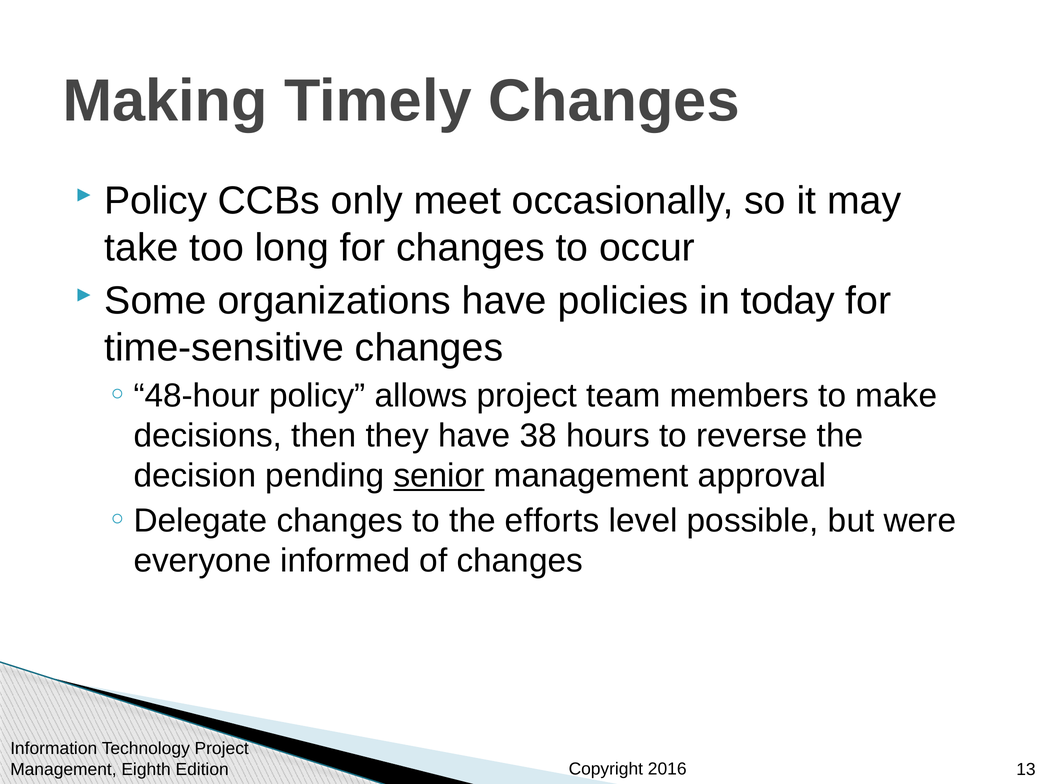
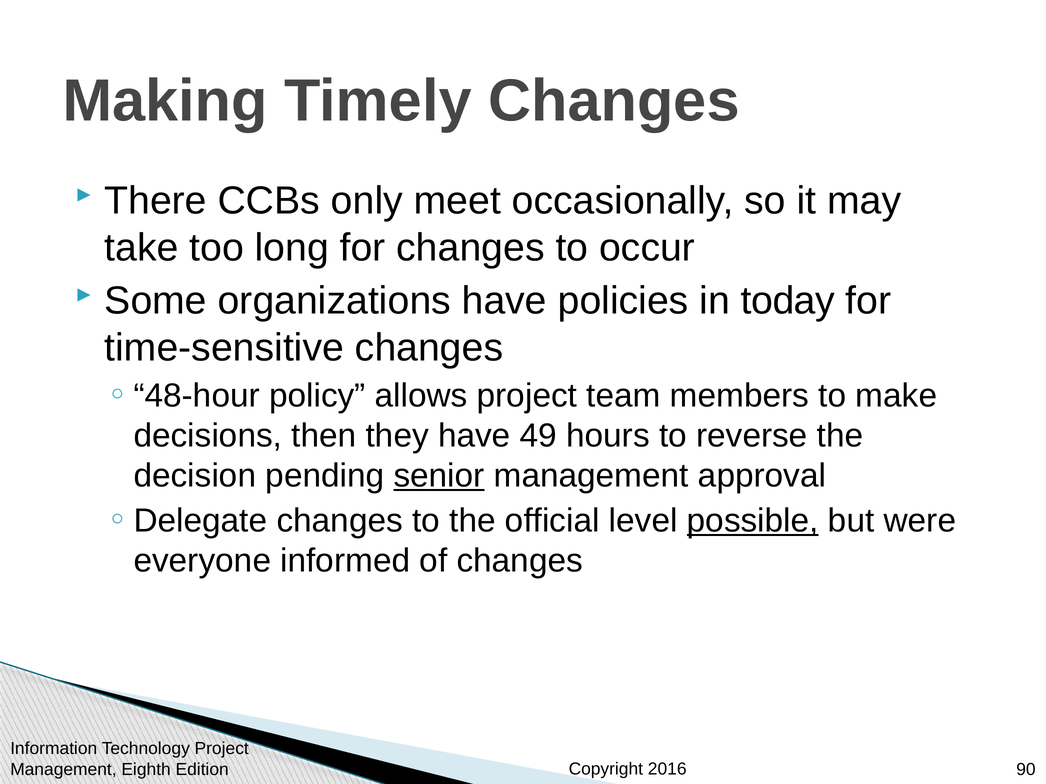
Policy at (156, 201): Policy -> There
38: 38 -> 49
efforts: efforts -> official
possible underline: none -> present
13: 13 -> 90
